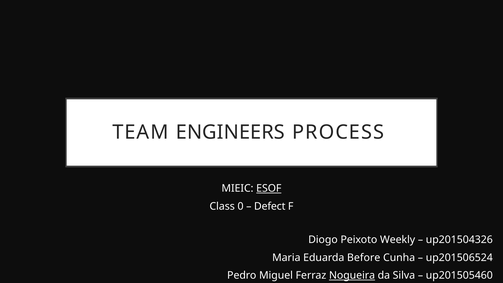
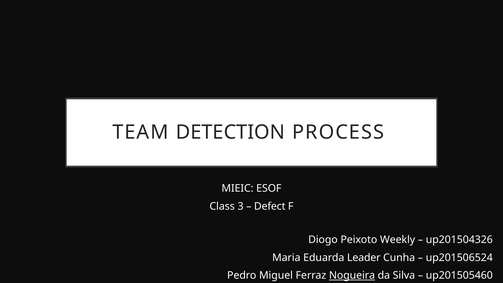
ENGINEERS: ENGINEERS -> DETECTION
ESOF underline: present -> none
0: 0 -> 3
Before: Before -> Leader
